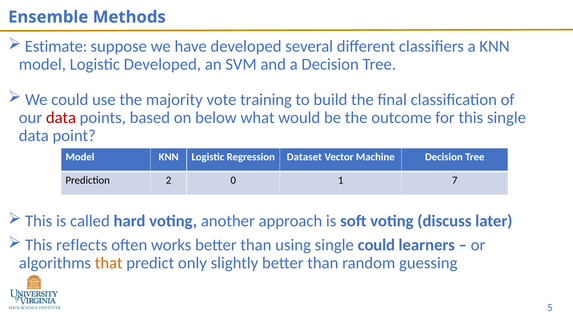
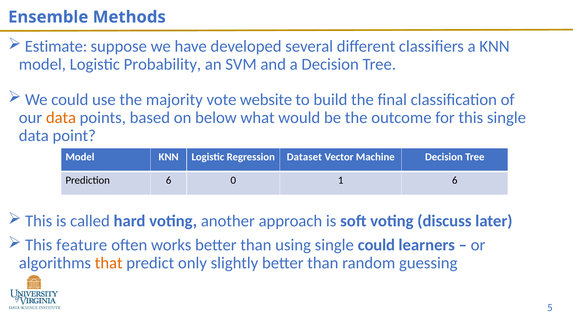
Logistic Developed: Developed -> Probability
training: training -> website
data at (61, 118) colour: red -> orange
Prediction 2: 2 -> 6
1 7: 7 -> 6
reflects: reflects -> feature
